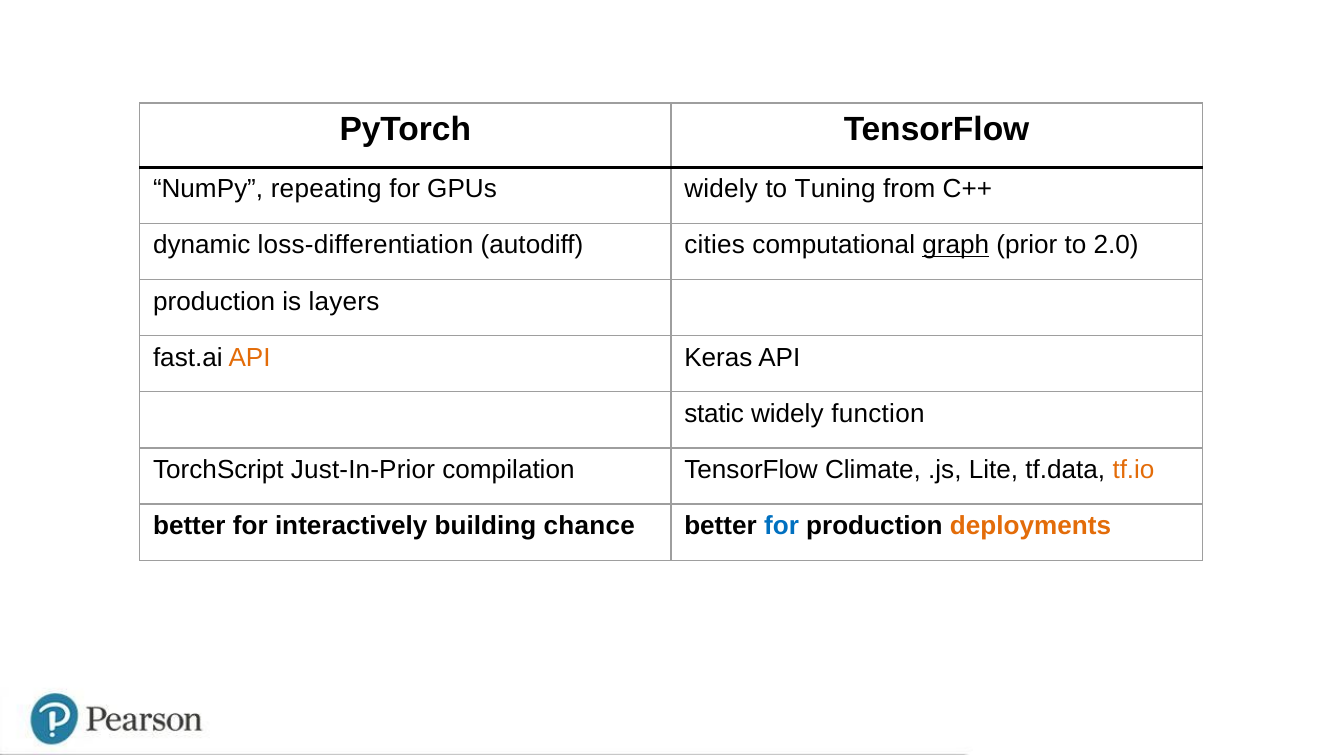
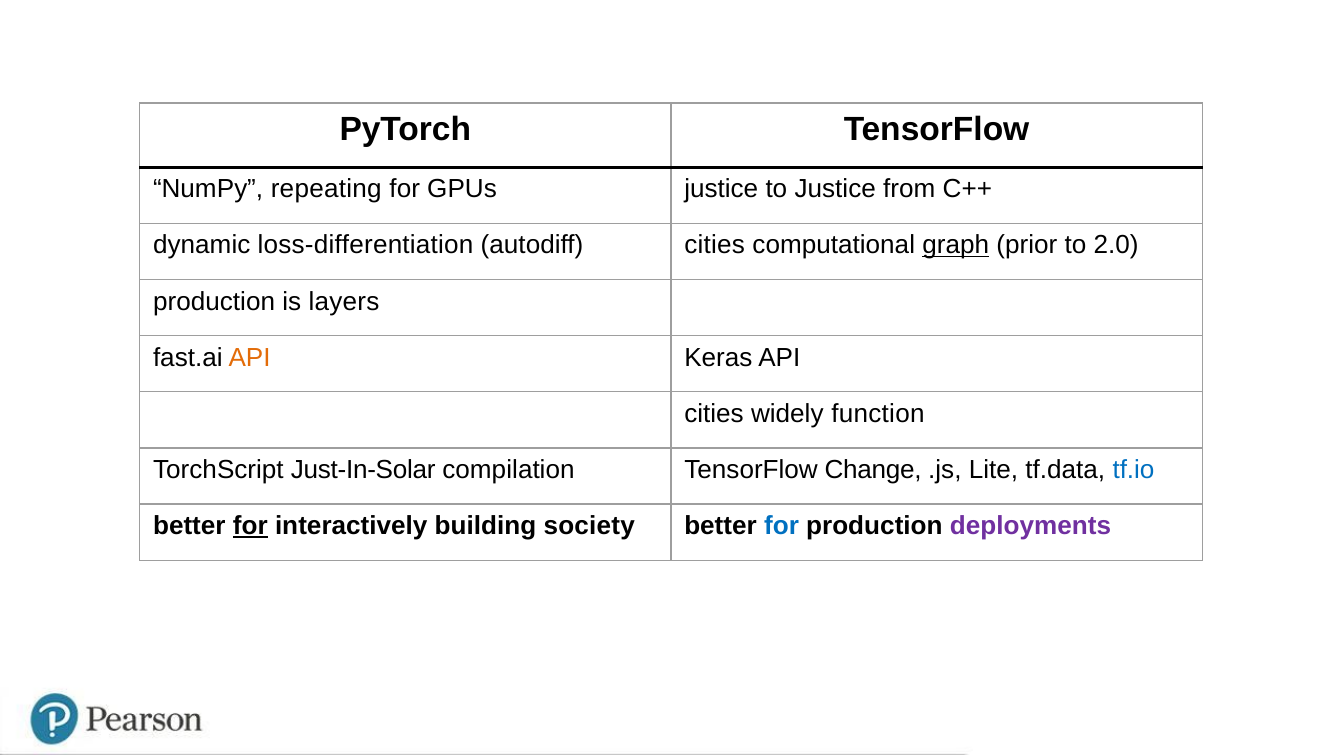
GPUs widely: widely -> justice
to Tuning: Tuning -> Justice
static at (714, 414): static -> cities
Just-In-Prior: Just-In-Prior -> Just-In-Solar
Climate: Climate -> Change
tf.io colour: orange -> blue
for at (250, 526) underline: none -> present
chance: chance -> society
deployments colour: orange -> purple
